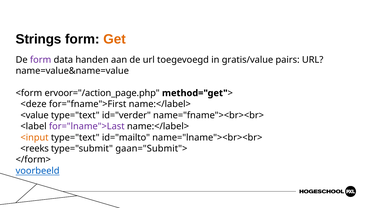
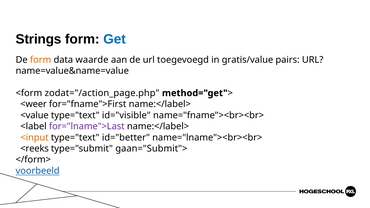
Get colour: orange -> blue
form at (41, 60) colour: purple -> orange
handen: handen -> waarde
ervoor="/action_page.php: ervoor="/action_page.php -> zodat="/action_page.php
<deze: <deze -> <weer
id="verder: id="verder -> id="visible
id="mailto: id="mailto -> id="better
